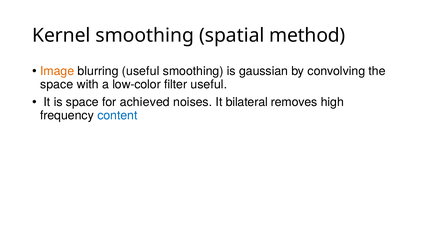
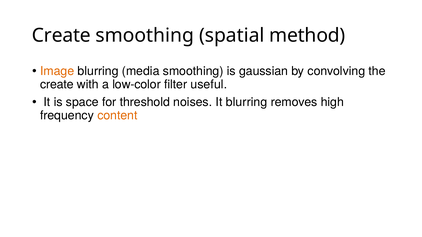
Kernel at (61, 35): Kernel -> Create
blurring useful: useful -> media
space at (57, 85): space -> create
achieved: achieved -> threshold
It bilateral: bilateral -> blurring
content colour: blue -> orange
